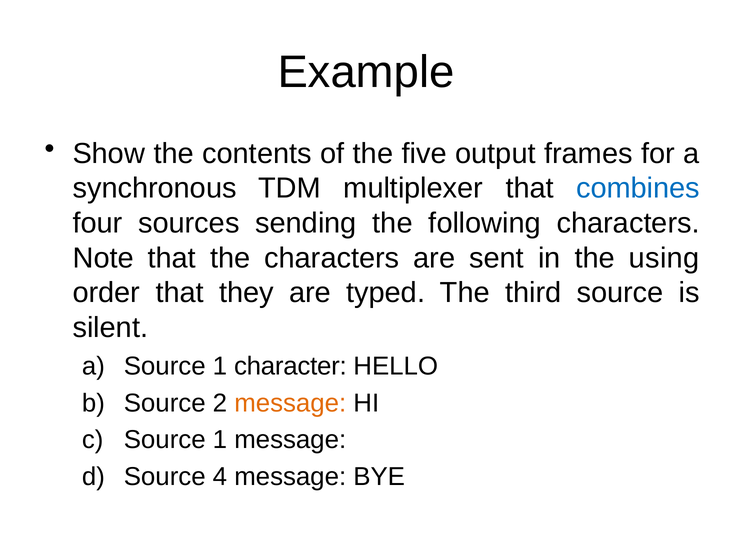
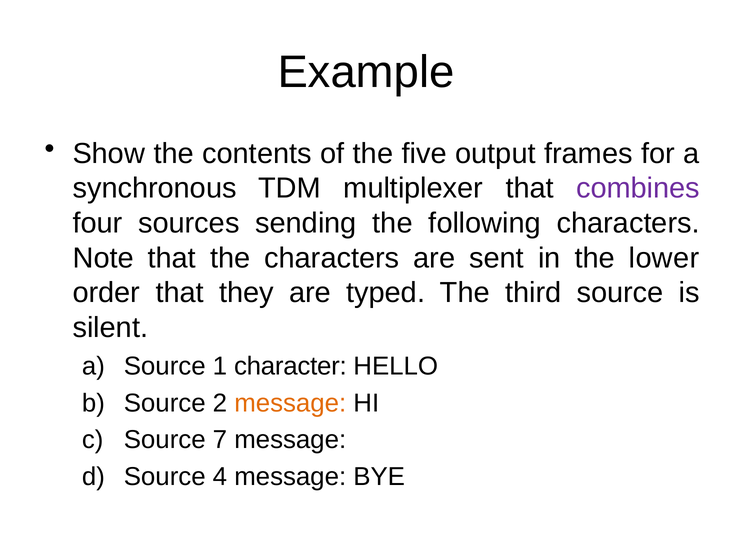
combines colour: blue -> purple
using: using -> lower
1 at (220, 440): 1 -> 7
